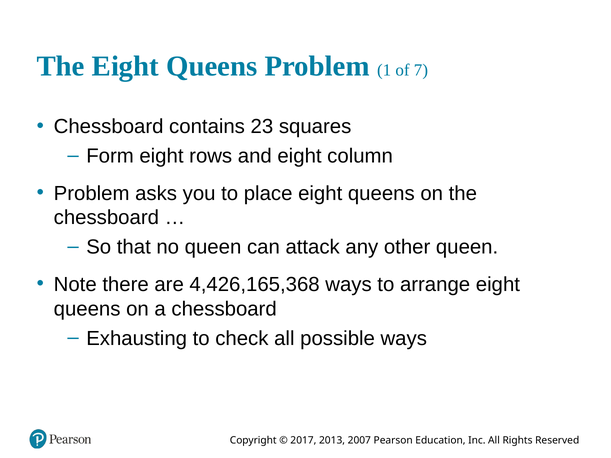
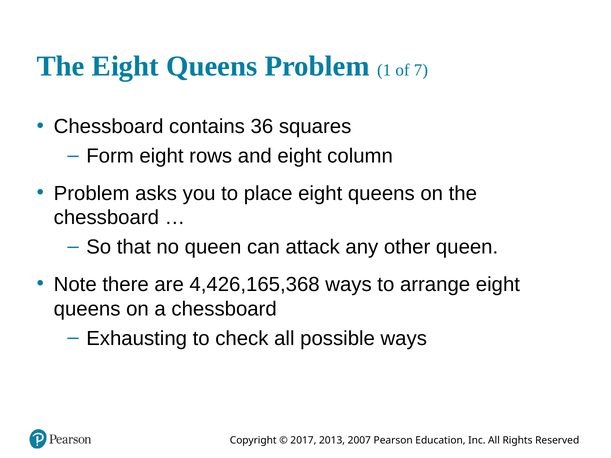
23: 23 -> 36
